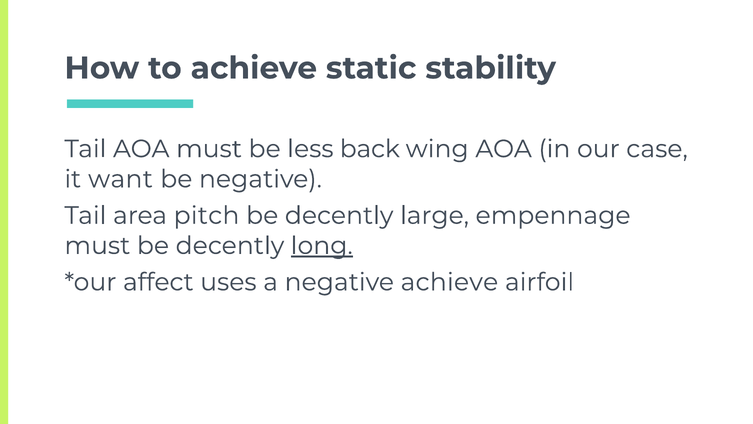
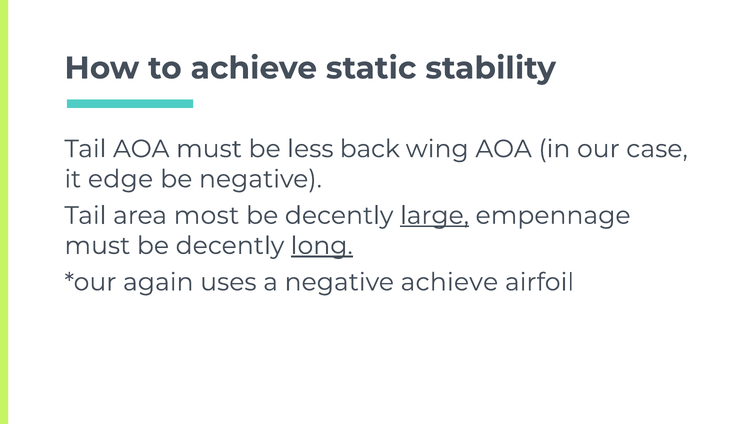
want: want -> edge
pitch: pitch -> most
large underline: none -> present
affect: affect -> again
